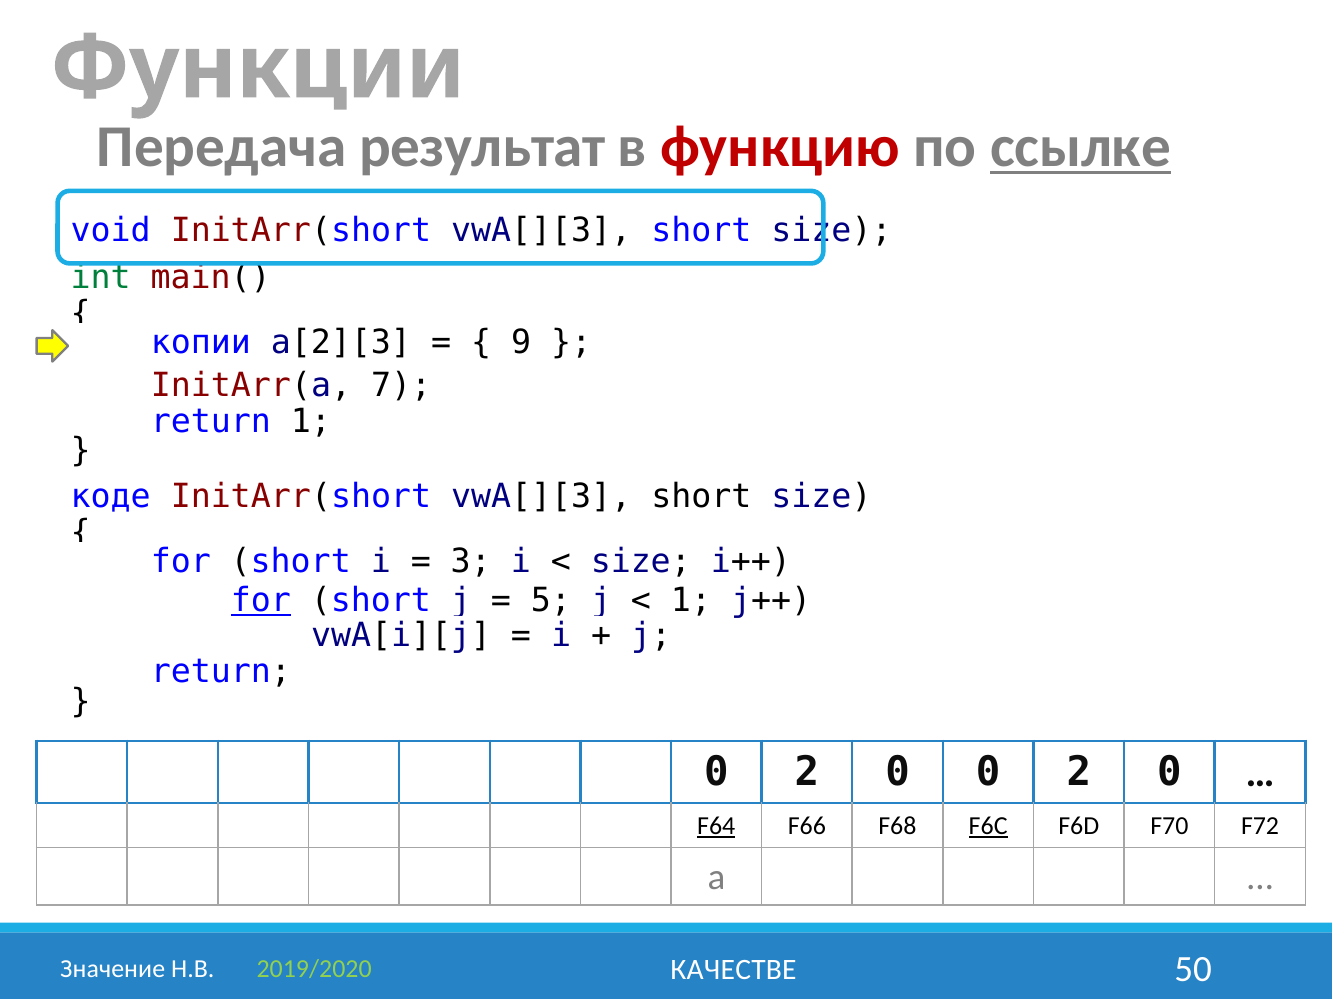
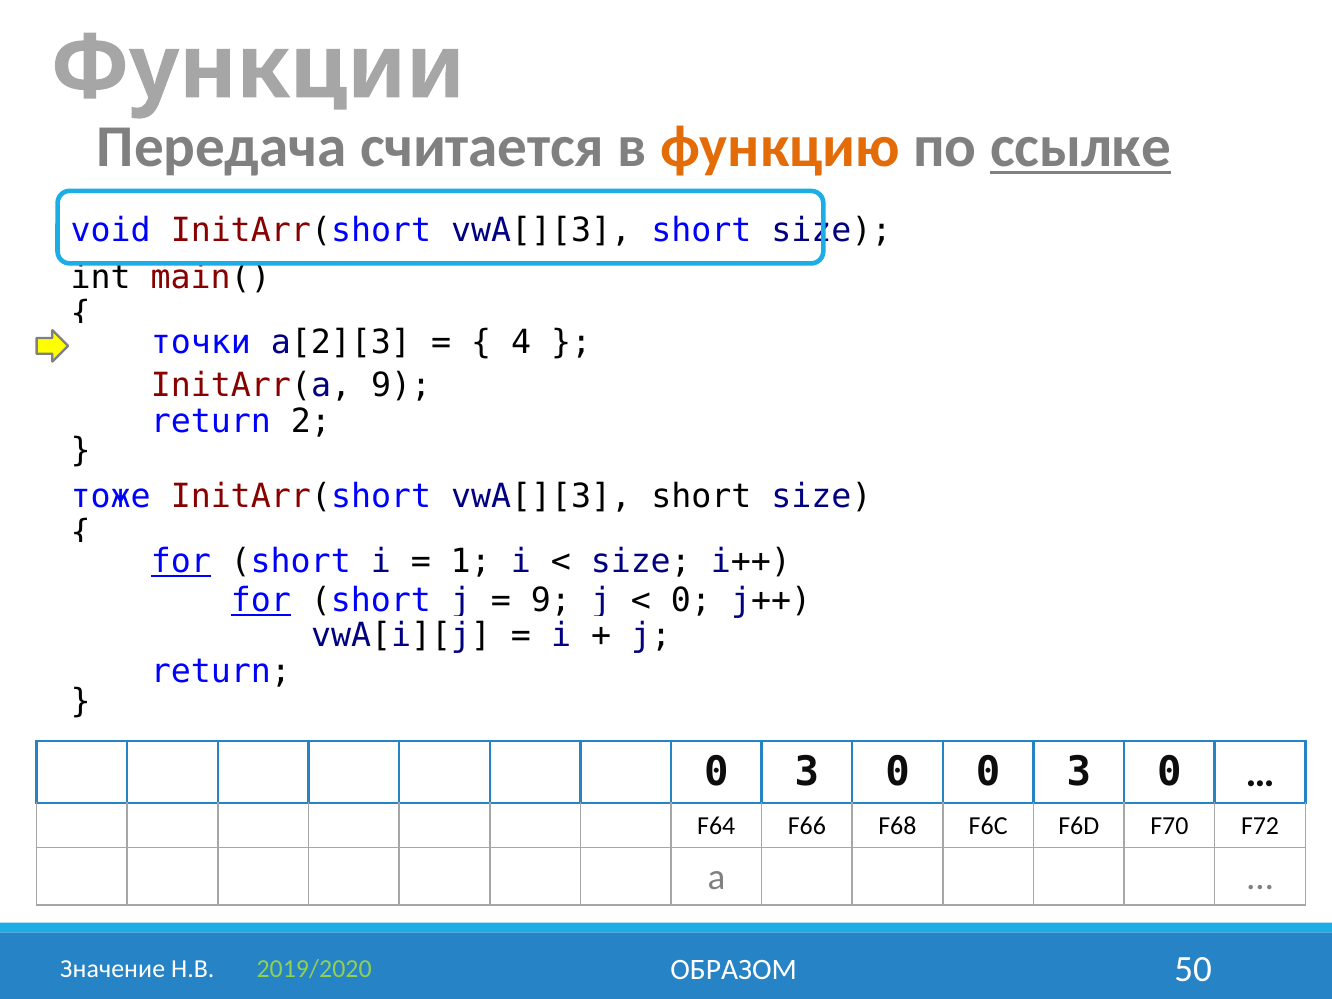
результат: результат -> считается
функцию colour: red -> orange
int colour: green -> black
копии: копии -> точки
9: 9 -> 4
InitArr(a 7: 7 -> 9
return 1: 1 -> 2
коде: коде -> тоже
for at (181, 562) underline: none -> present
3: 3 -> 1
5 at (551, 600): 5 -> 9
1 at (691, 600): 1 -> 0
2 at (807, 772): 2 -> 3
0 0 2: 2 -> 3
F64 underline: present -> none
F6C underline: present -> none
КАЧЕСТВЕ: КАЧЕСТВЕ -> ОБРАЗОМ
